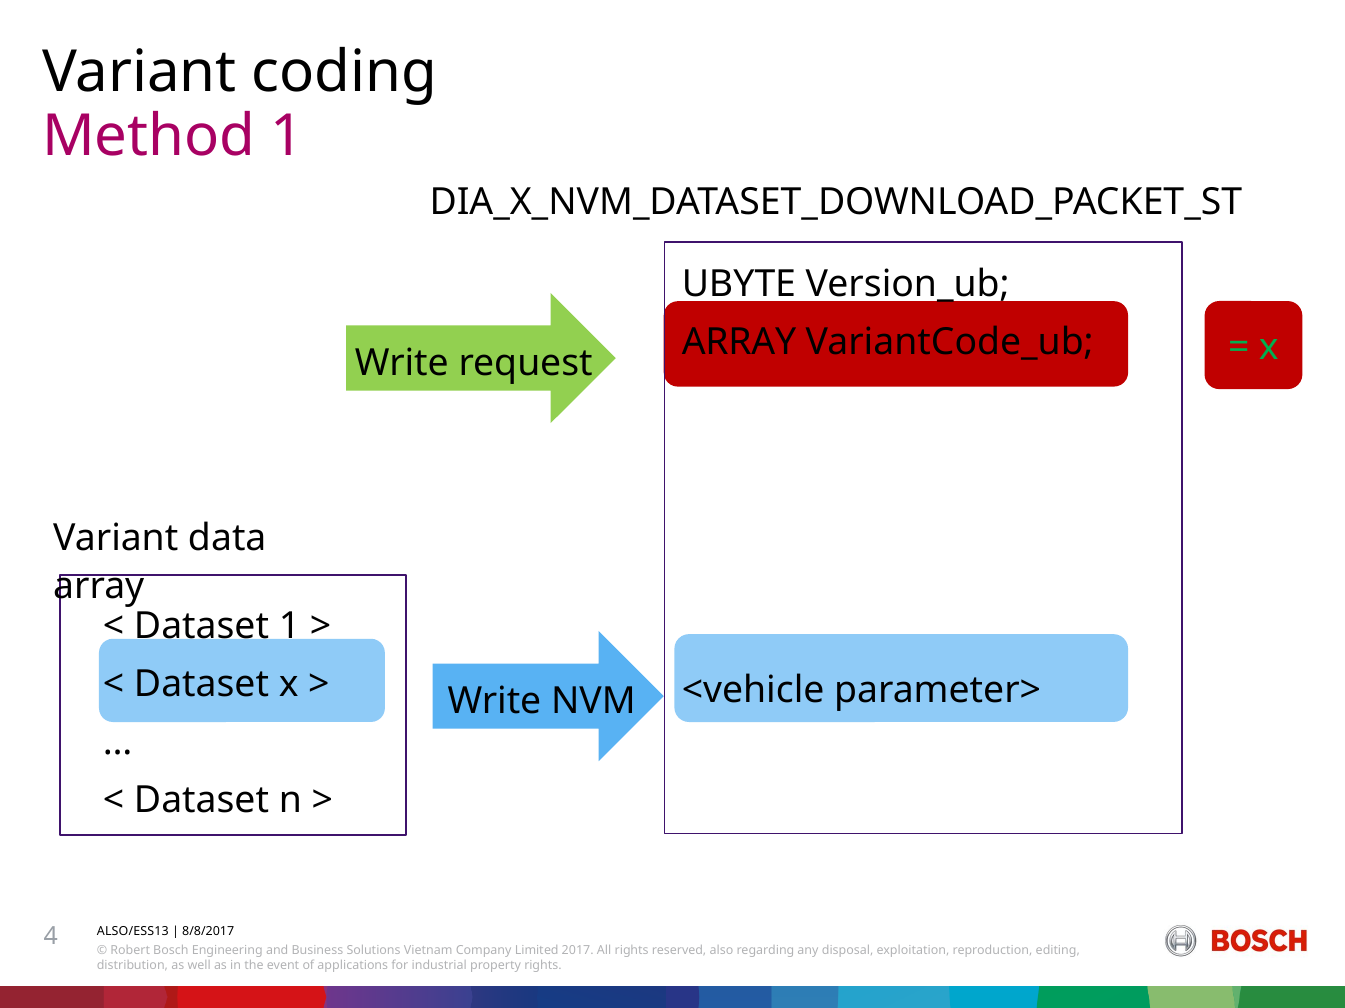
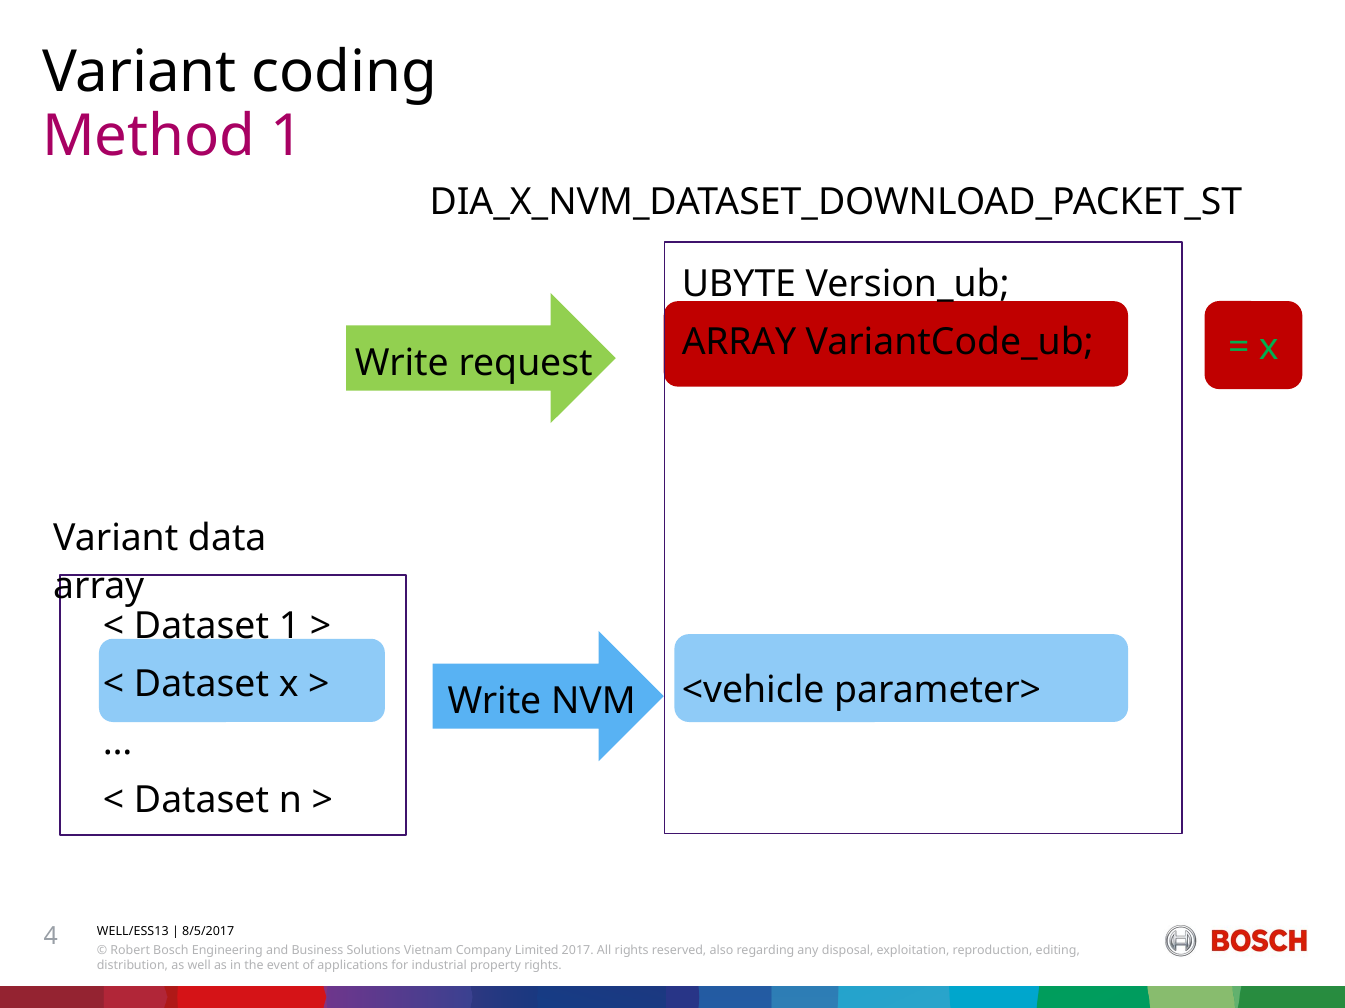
ALSO/ESS13: ALSO/ESS13 -> WELL/ESS13
8/8/2017: 8/8/2017 -> 8/5/2017
